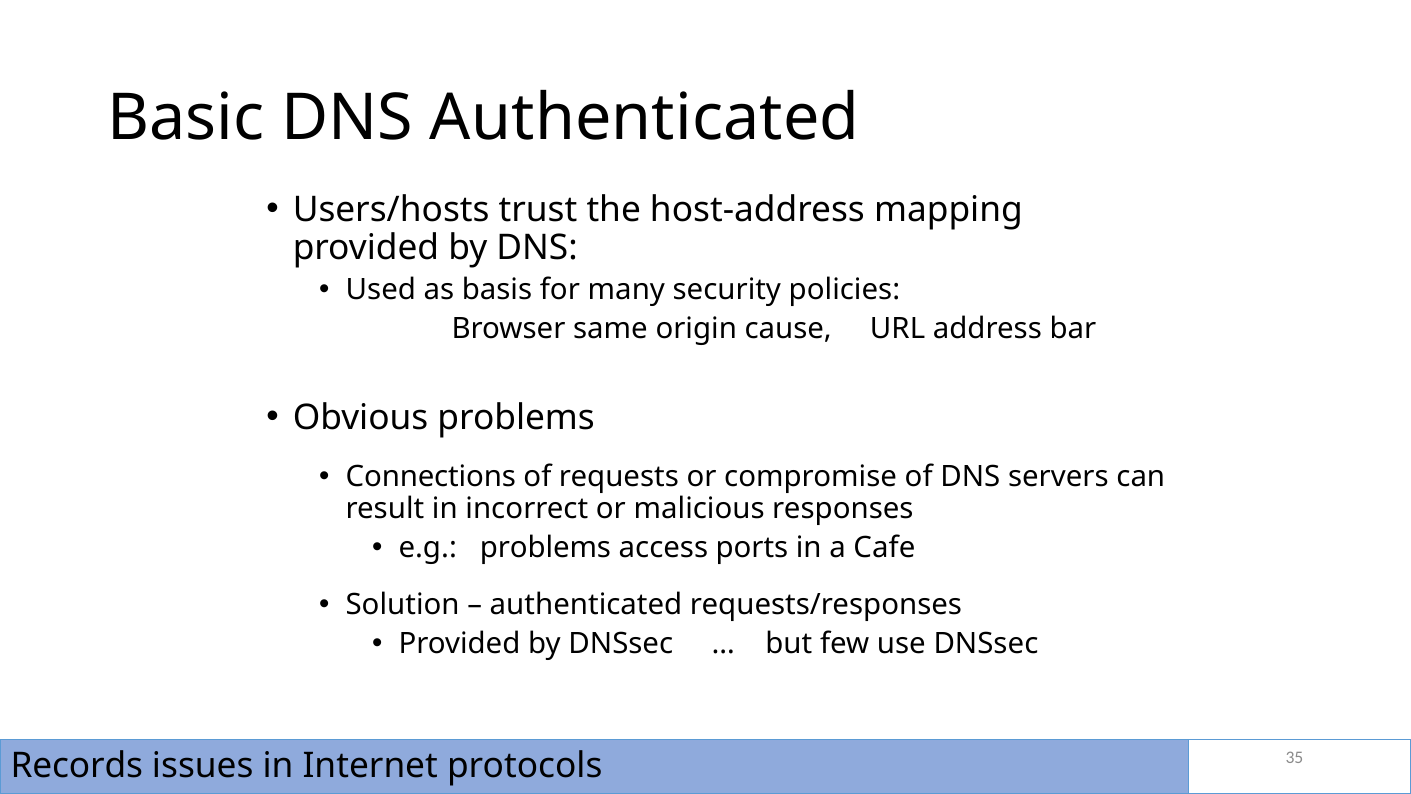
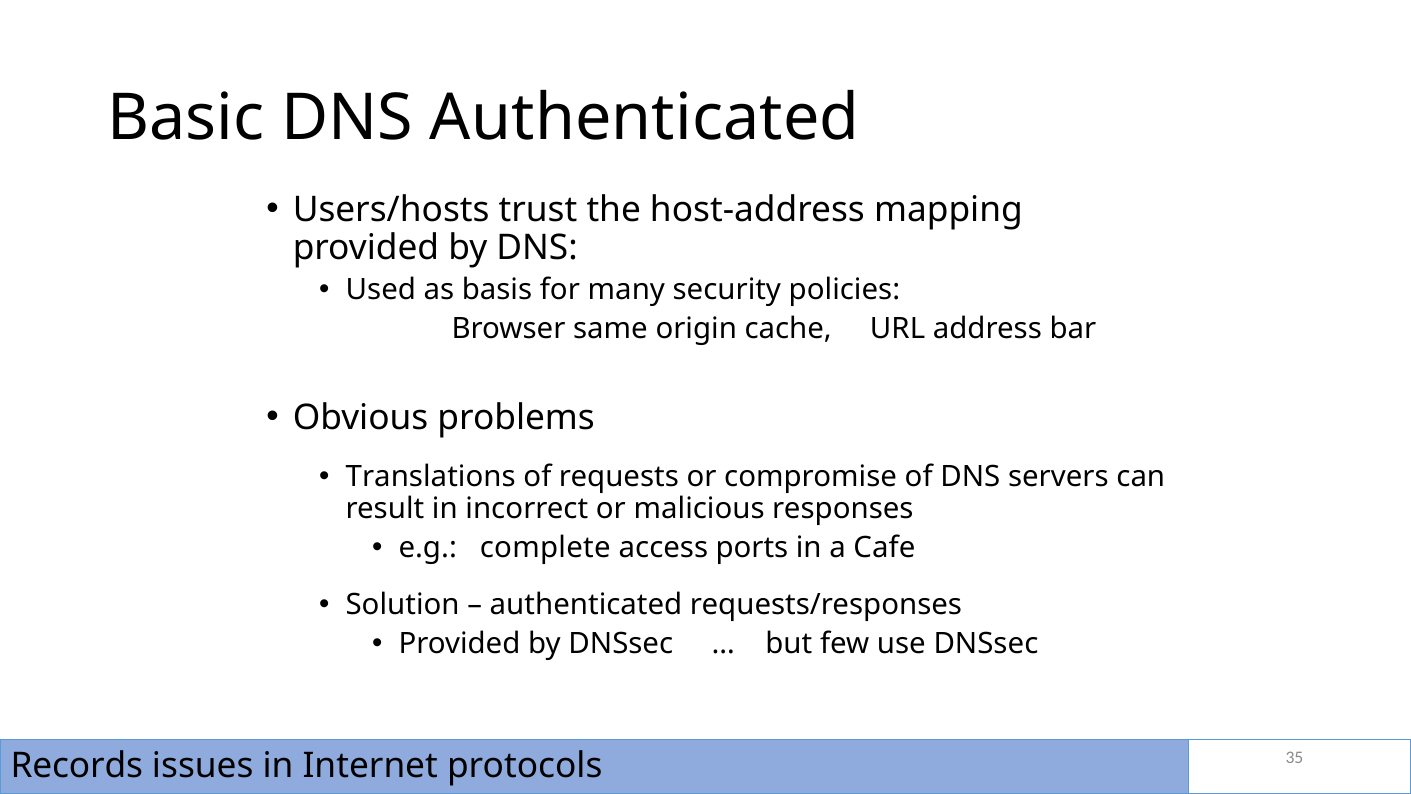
cause: cause -> cache
Connections: Connections -> Translations
e.g problems: problems -> complete
